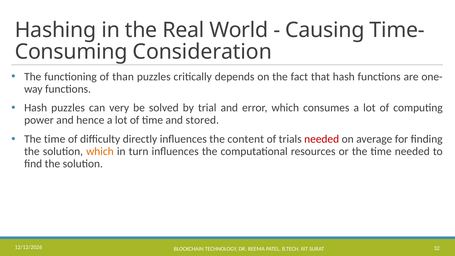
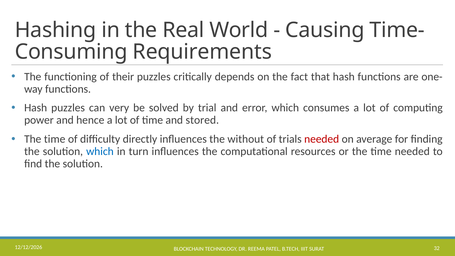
Consideration: Consideration -> Requirements
than: than -> their
content: content -> without
which at (100, 151) colour: orange -> blue
